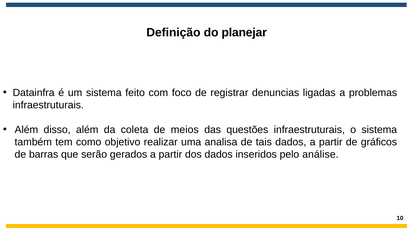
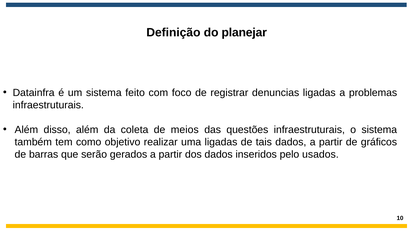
uma analisa: analisa -> ligadas
análise: análise -> usados
